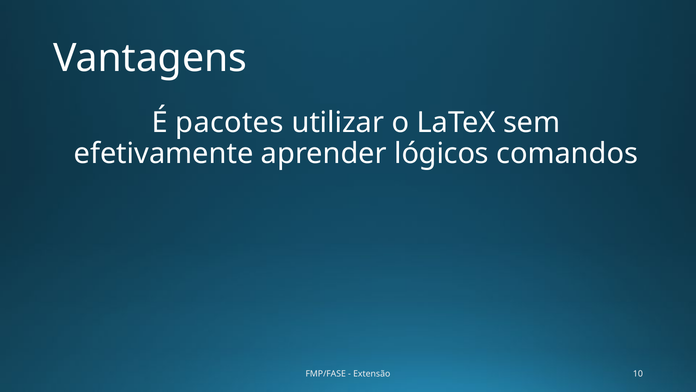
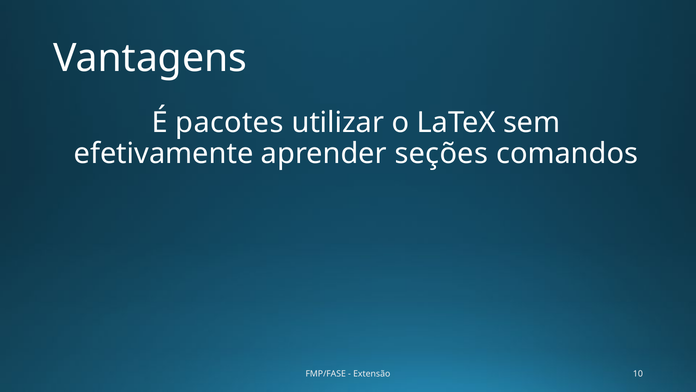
lógicos: lógicos -> seções
